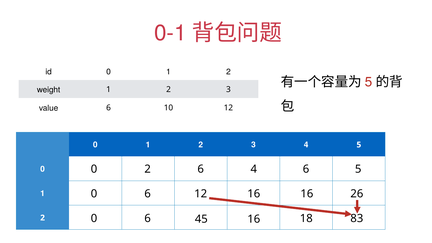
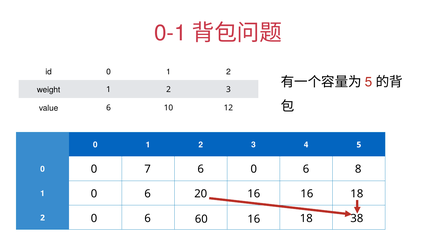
0 2: 2 -> 7
6 4: 4 -> 0
6 5: 5 -> 8
6 12: 12 -> 20
26 at (357, 194): 26 -> 18
45: 45 -> 60
83: 83 -> 38
